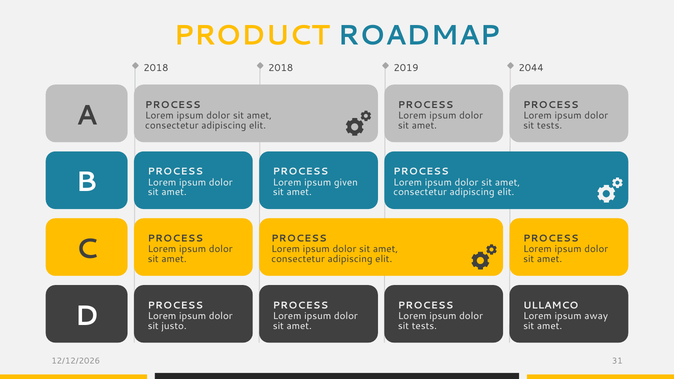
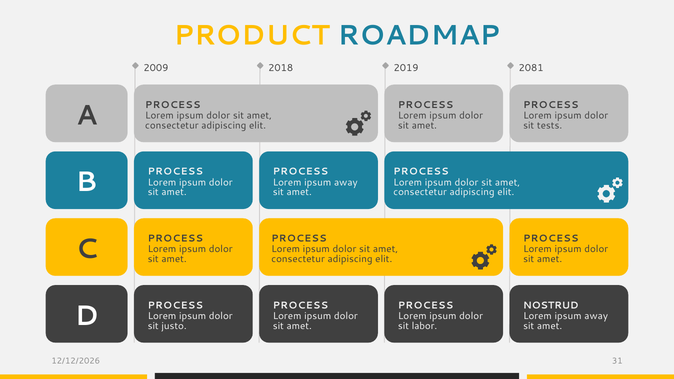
2018 at (156, 68): 2018 -> 2009
2044: 2044 -> 2081
given at (346, 182): given -> away
ULLAMCO: ULLAMCO -> NOSTRUD
tests at (424, 326): tests -> labor
